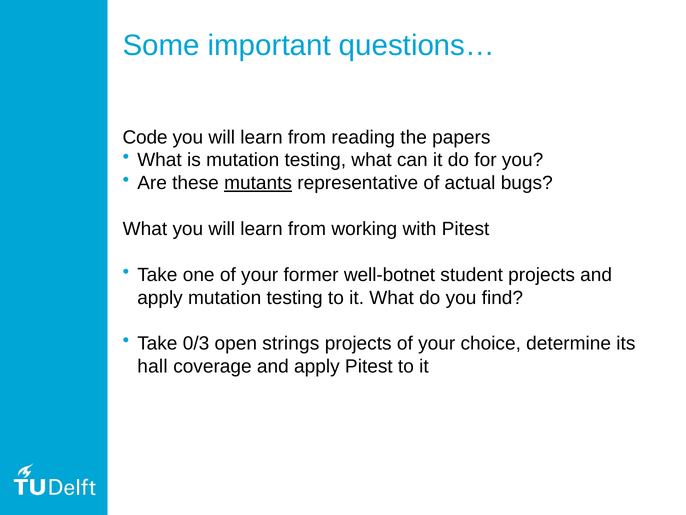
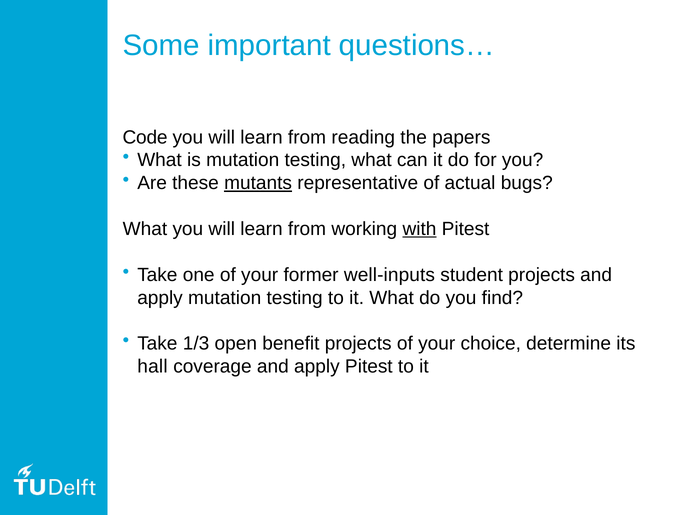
with underline: none -> present
well-botnet: well-botnet -> well-inputs
0/3: 0/3 -> 1/3
strings: strings -> benefit
